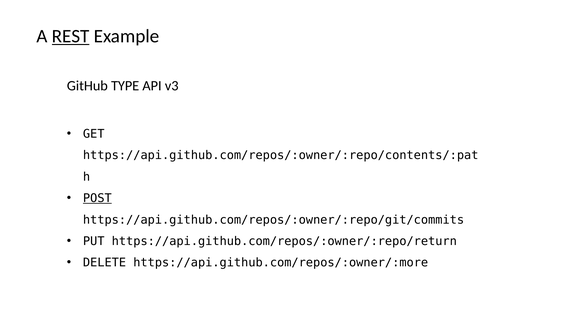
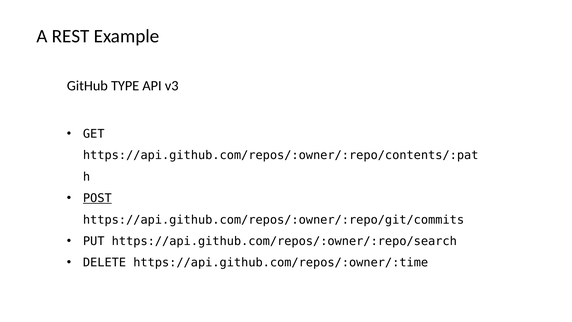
REST underline: present -> none
https://api.github.com/repos/:owner/:repo/return: https://api.github.com/repos/:owner/:repo/return -> https://api.github.com/repos/:owner/:repo/search
https://api.github.com/repos/:owner/:more: https://api.github.com/repos/:owner/:more -> https://api.github.com/repos/:owner/:time
